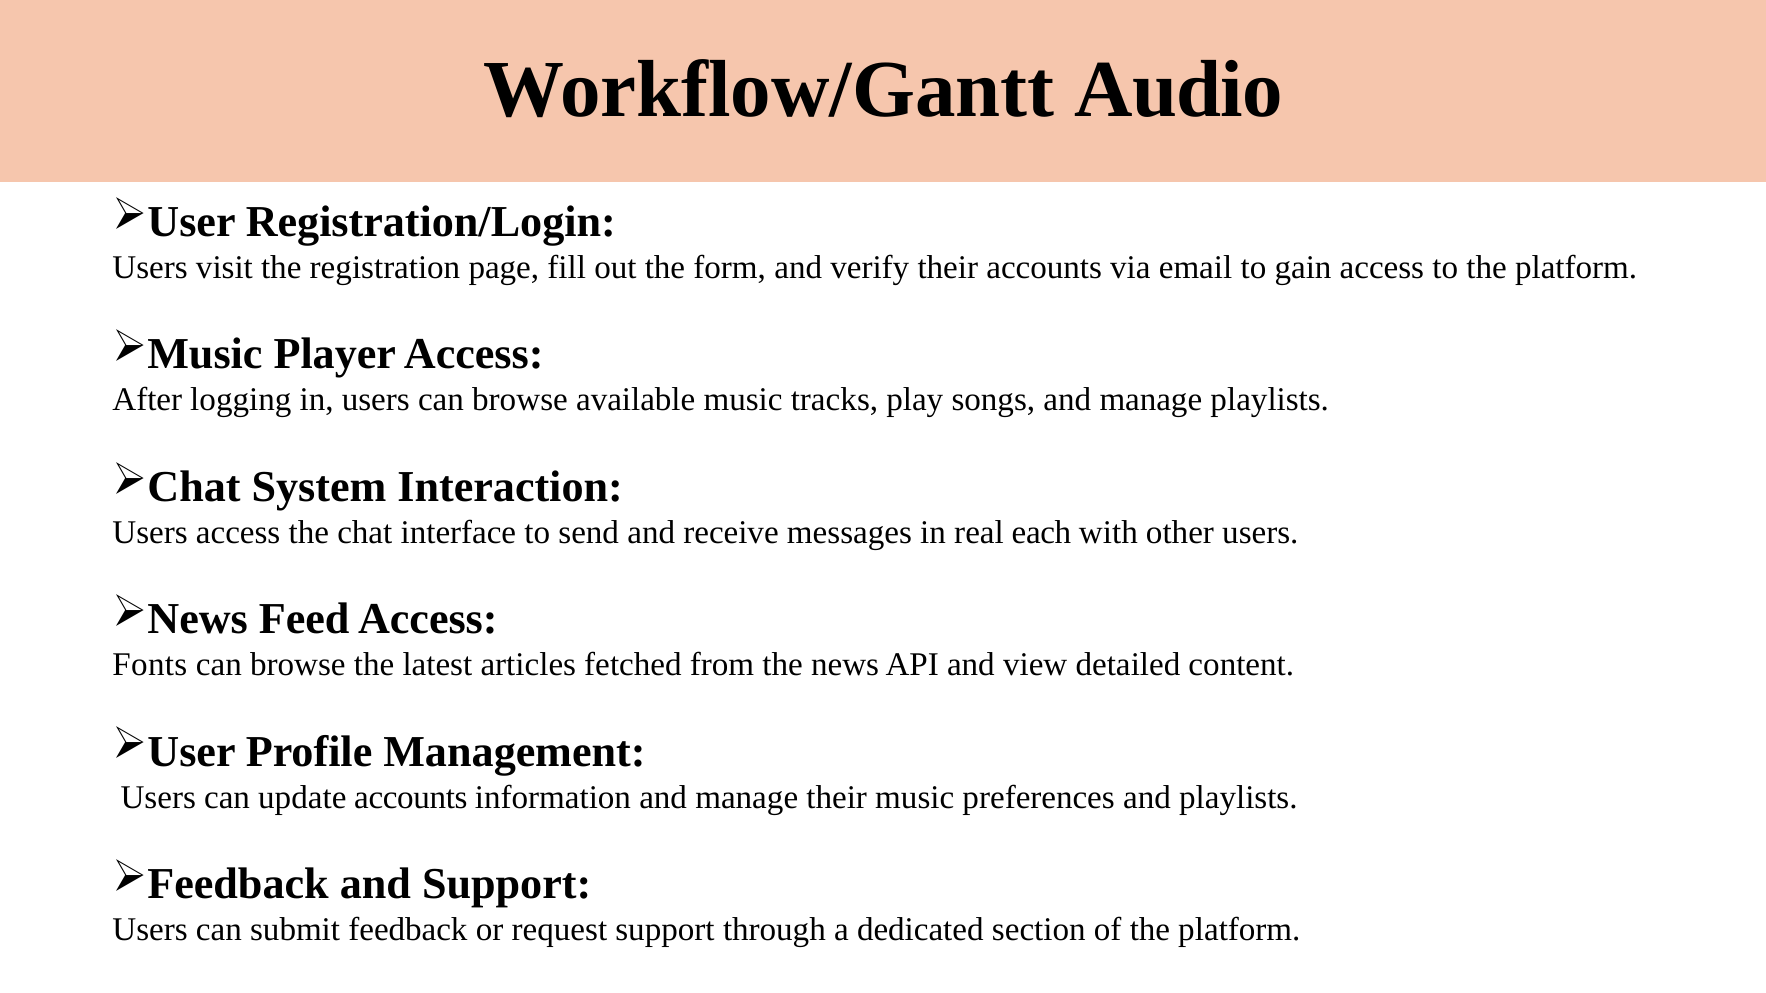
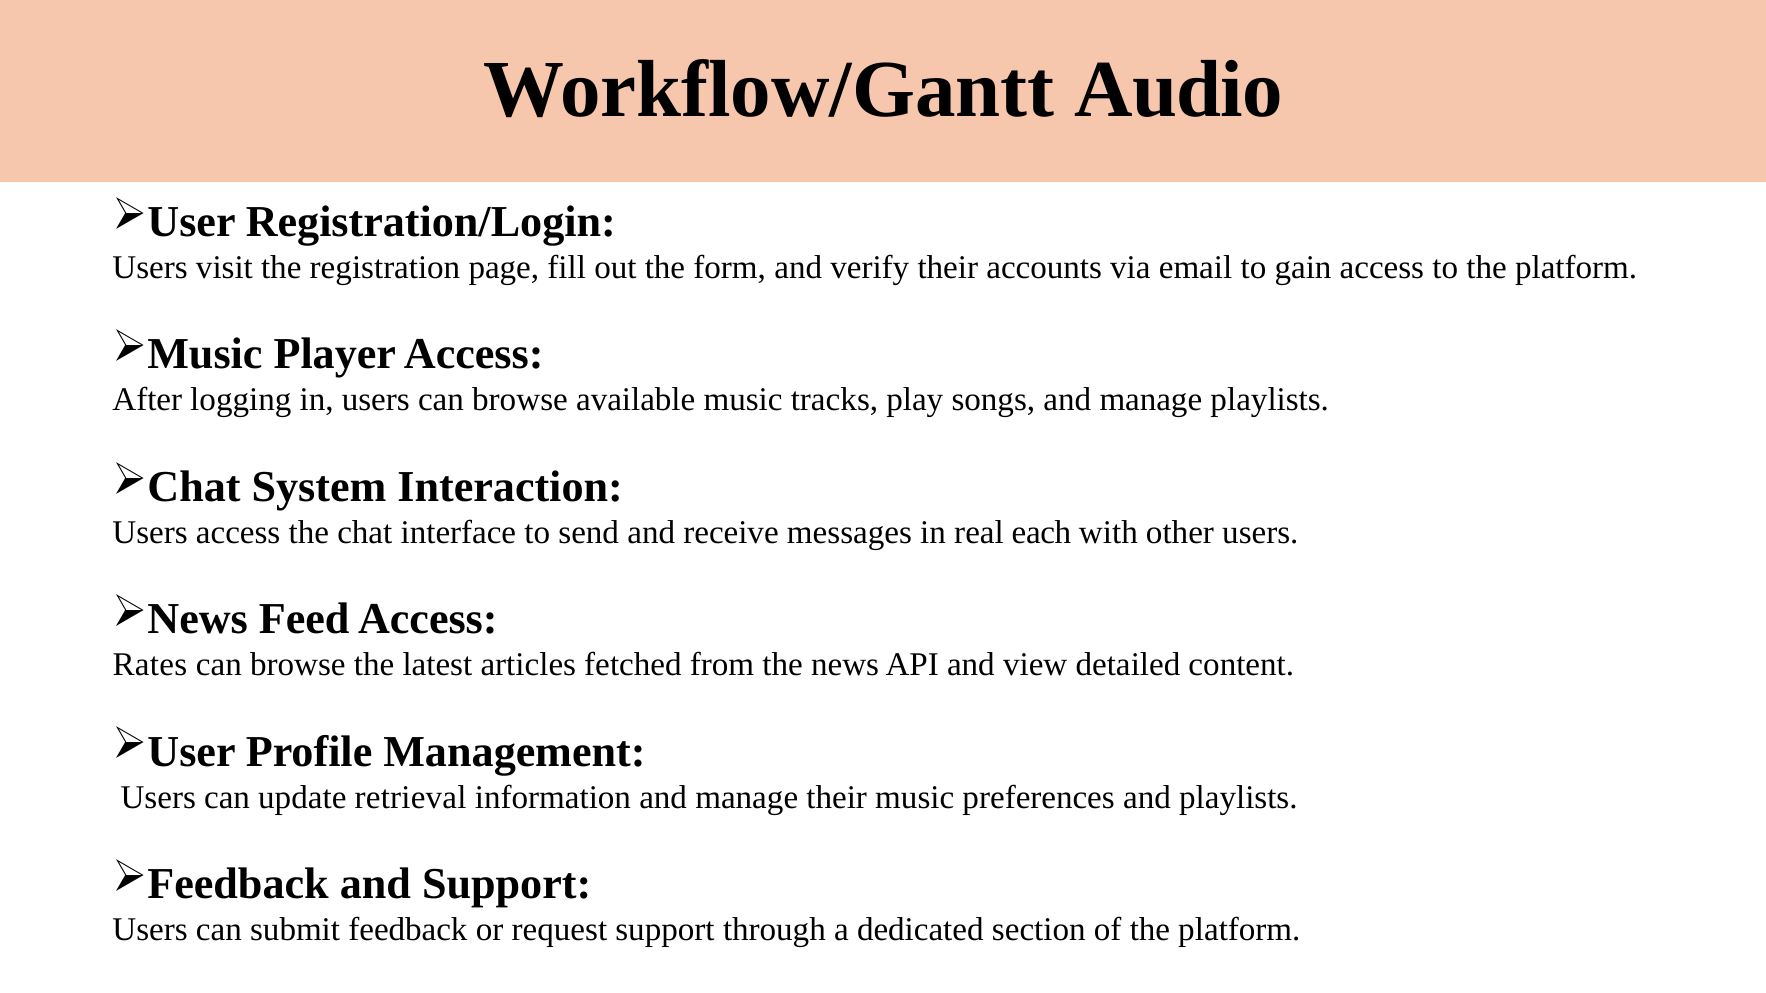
Fonts: Fonts -> Rates
update accounts: accounts -> retrieval
